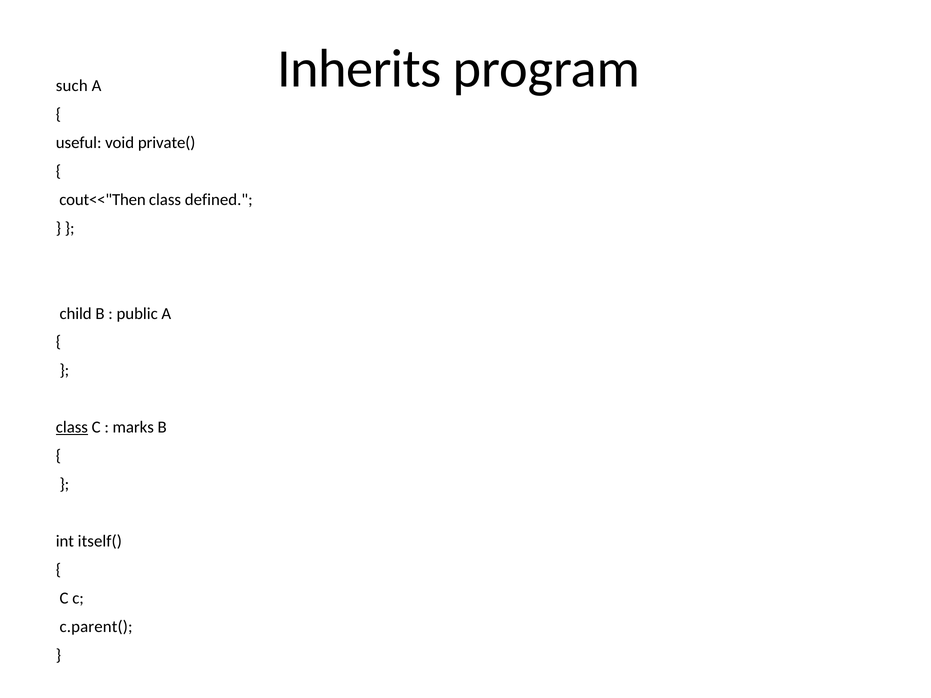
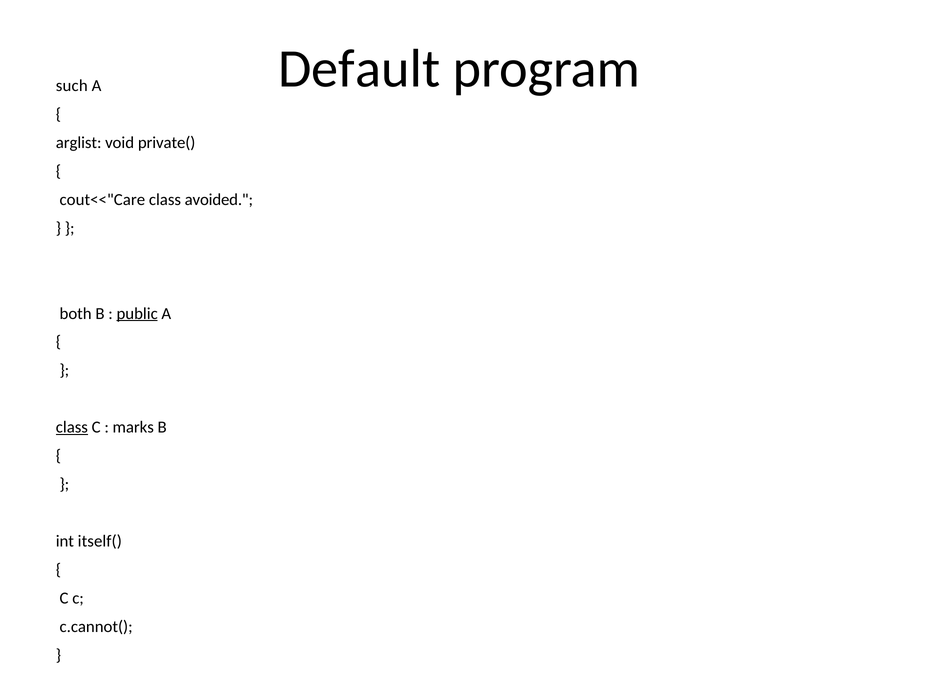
Inherits: Inherits -> Default
useful: useful -> arglist
cout<<"Then: cout<<"Then -> cout<<"Care
defined: defined -> avoided
child: child -> both
public underline: none -> present
c.parent(: c.parent( -> c.cannot(
